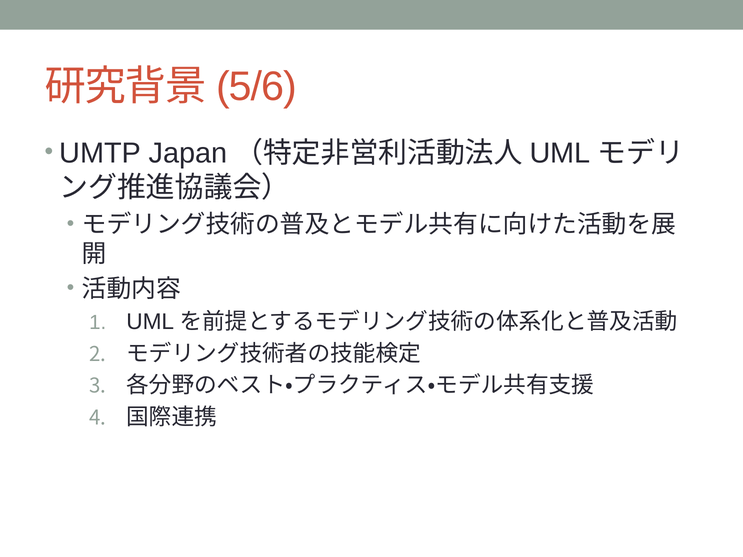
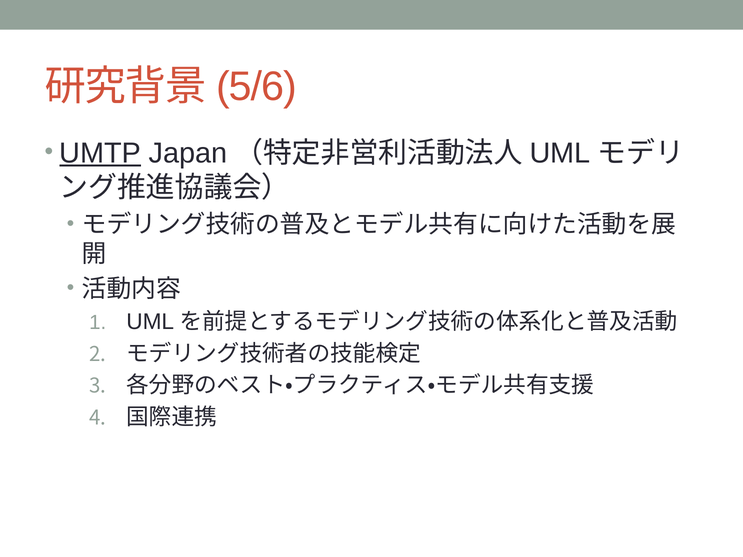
UMTP underline: none -> present
